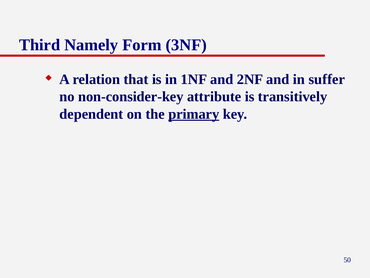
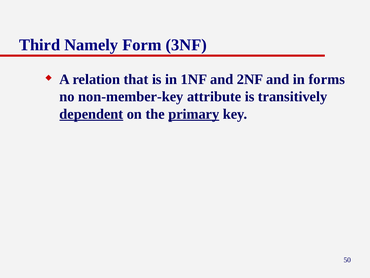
suffer: suffer -> forms
non-consider-key: non-consider-key -> non-member-key
dependent underline: none -> present
